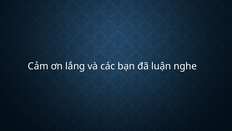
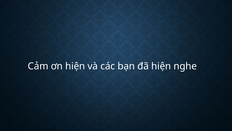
ơn lắng: lắng -> hiện
đã luận: luận -> hiện
